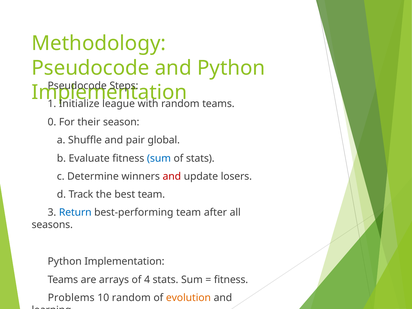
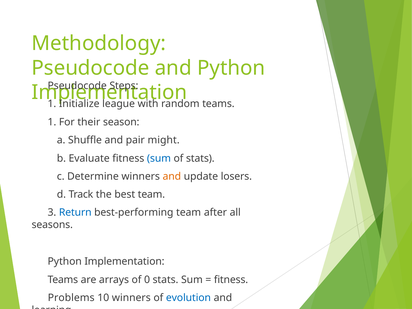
0 at (52, 122): 0 -> 1
global: global -> might
and at (172, 176) colour: red -> orange
4: 4 -> 0
10 random: random -> winners
evolution colour: orange -> blue
